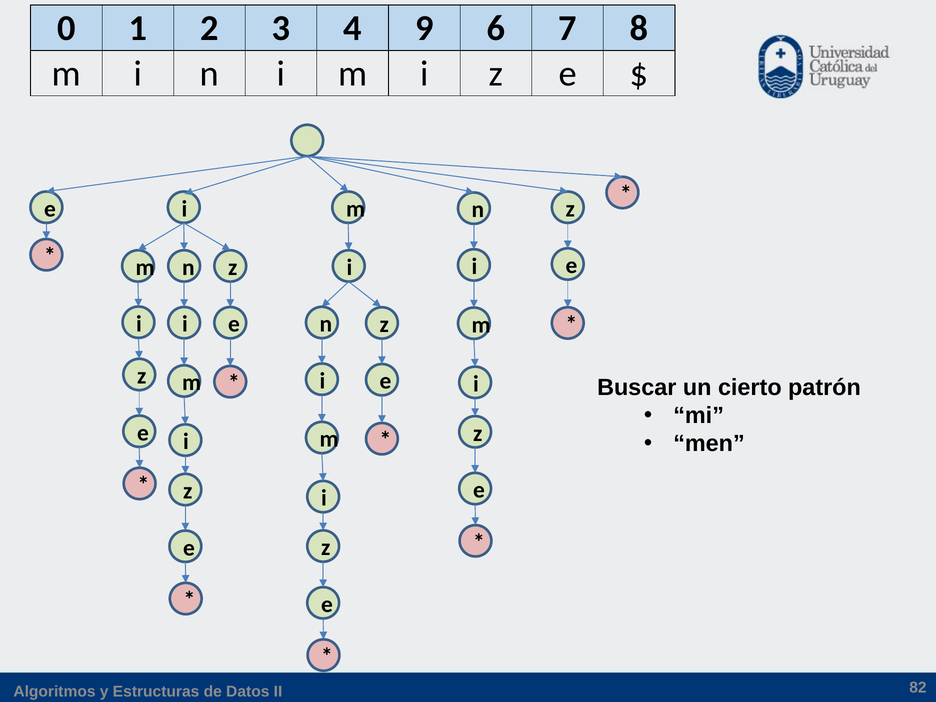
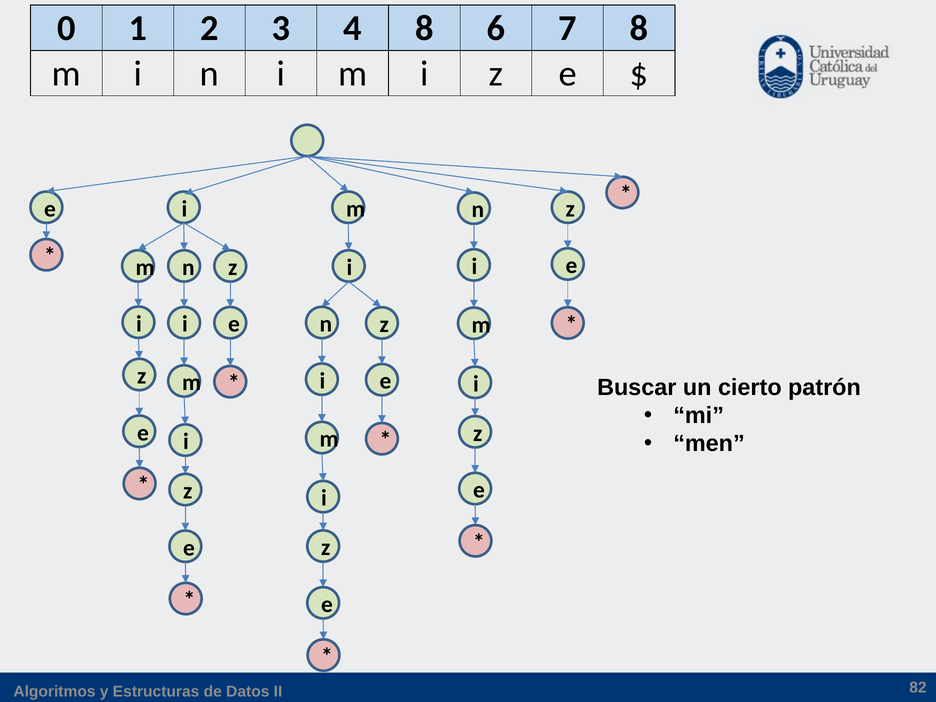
4 9: 9 -> 8
